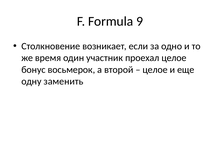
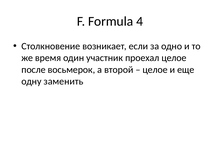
9: 9 -> 4
бонус: бонус -> после
